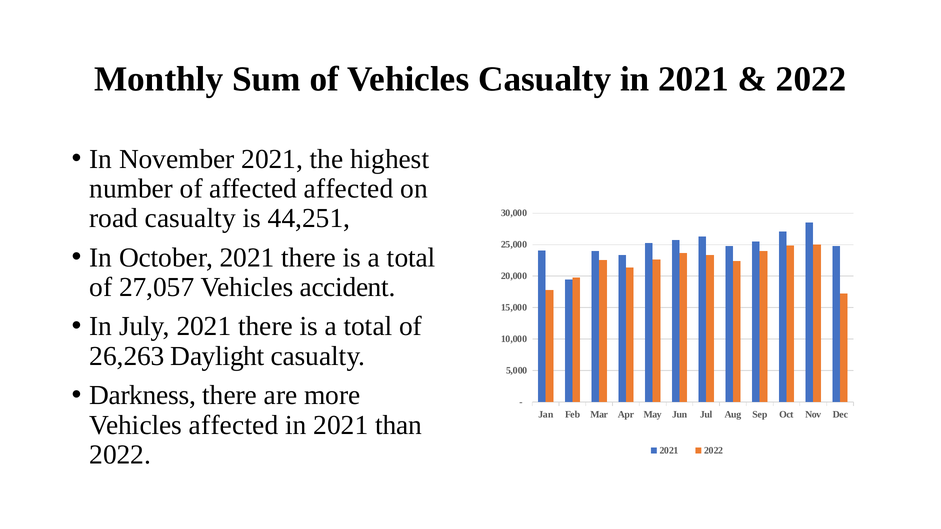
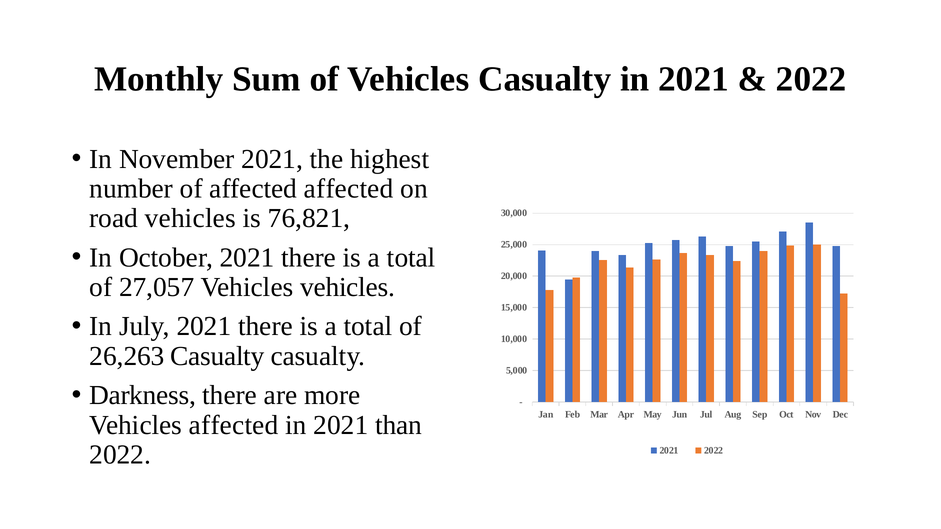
road casualty: casualty -> vehicles
44,251: 44,251 -> 76,821
Vehicles accident: accident -> vehicles
26,263 Daylight: Daylight -> Casualty
